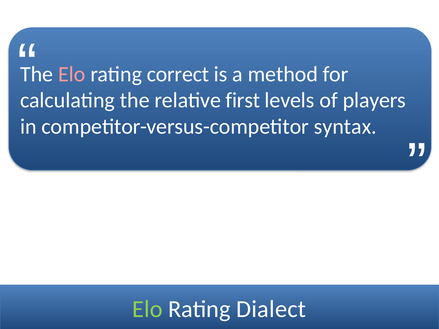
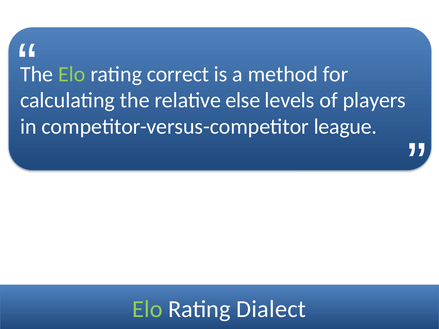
Elo at (72, 74) colour: pink -> light green
first: first -> else
syntax: syntax -> league
